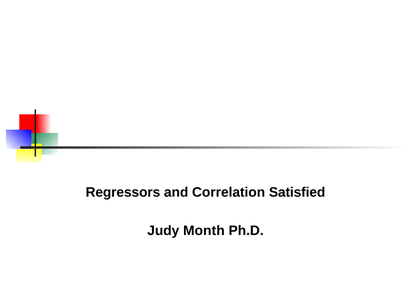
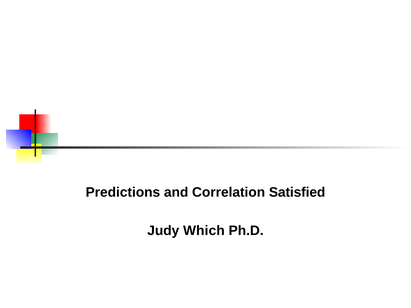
Regressors: Regressors -> Predictions
Month: Month -> Which
